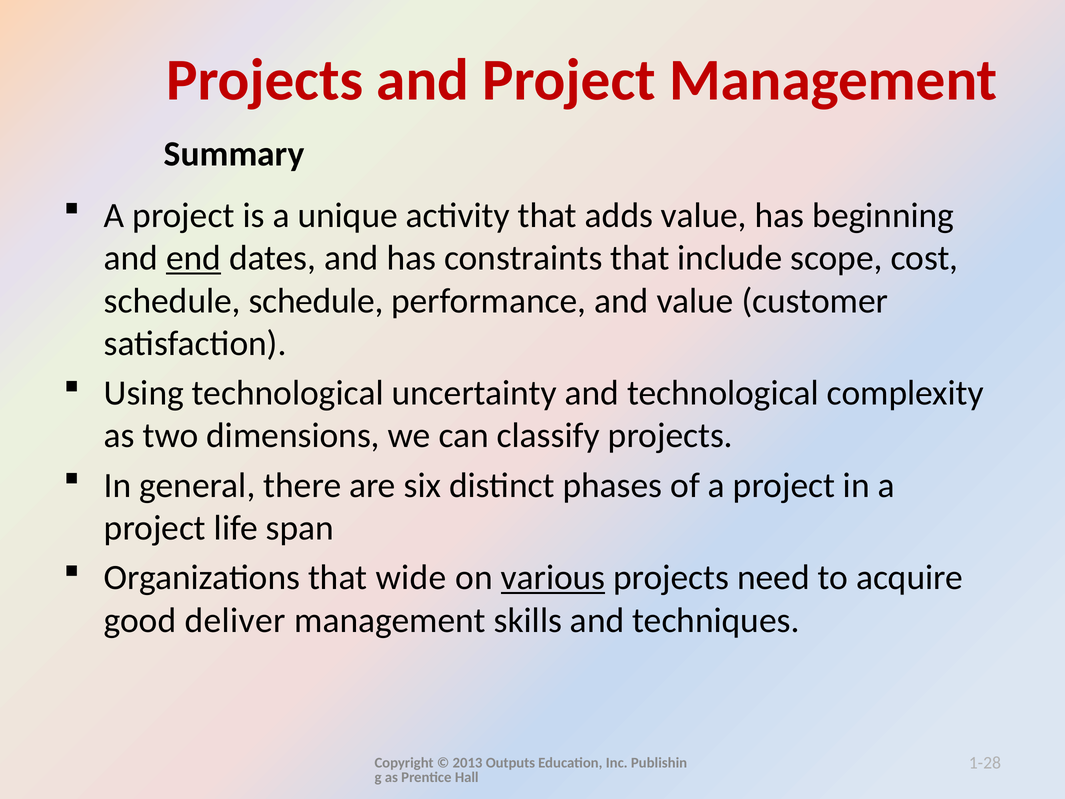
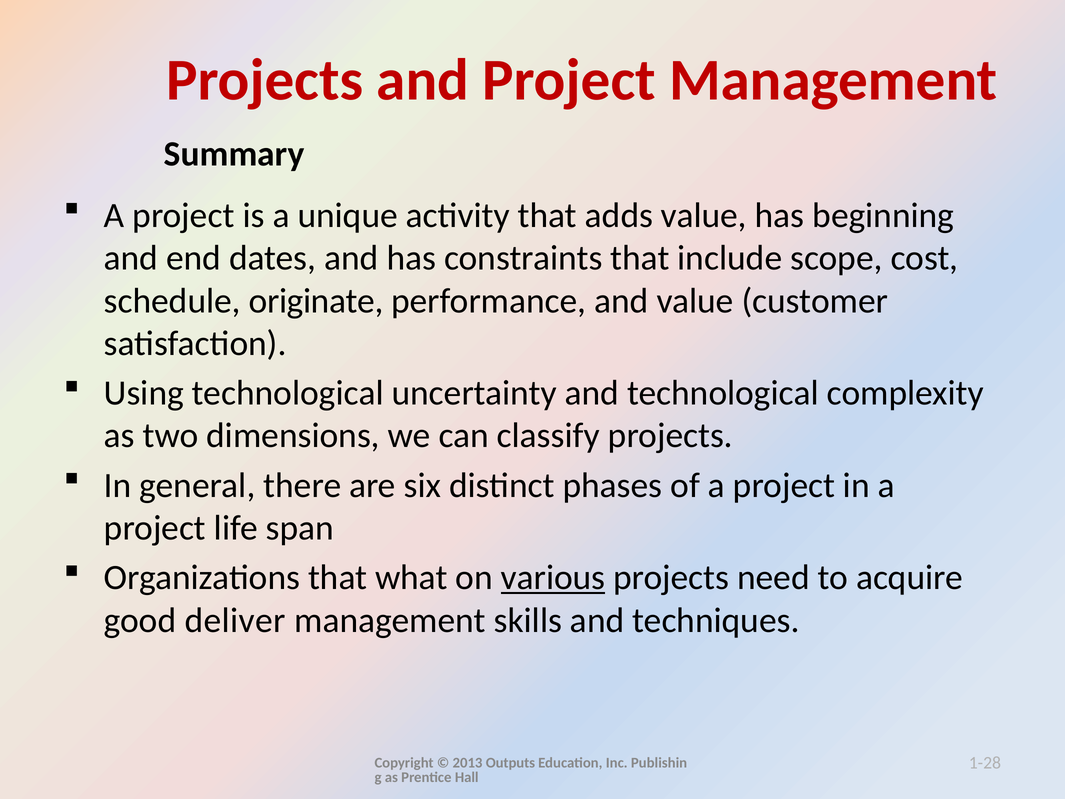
end underline: present -> none
schedule schedule: schedule -> originate
wide: wide -> what
